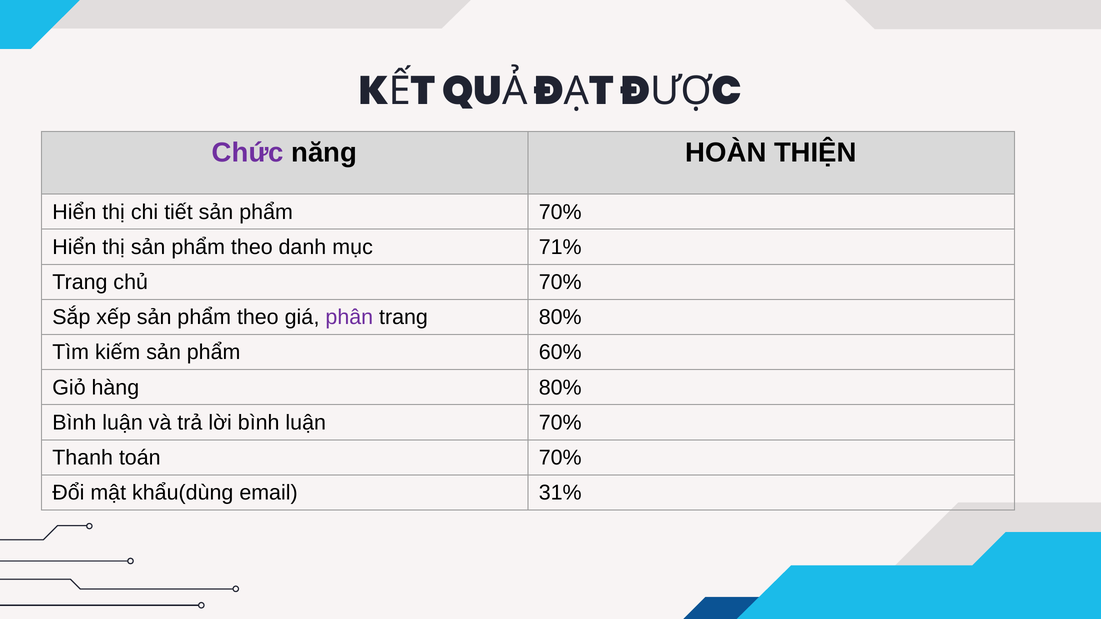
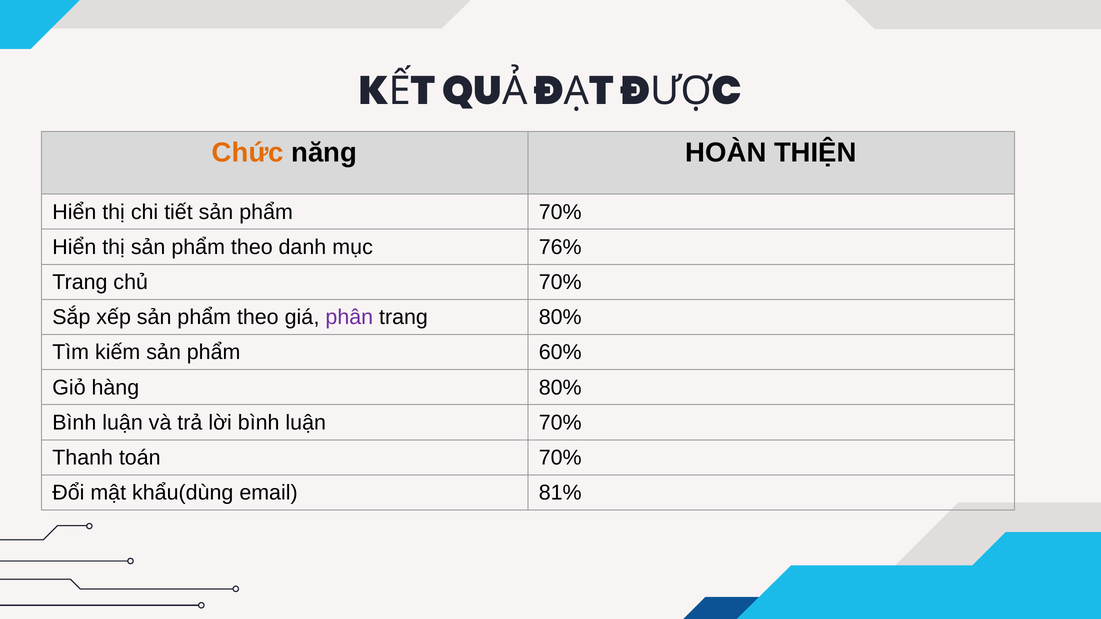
Chức colour: purple -> orange
71%: 71% -> 76%
31%: 31% -> 81%
